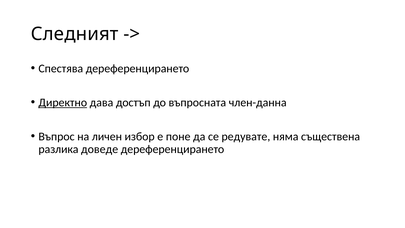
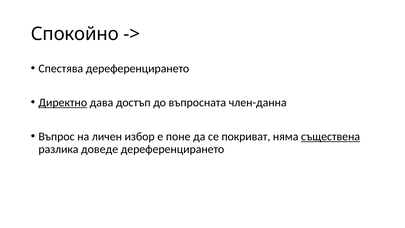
Следният: Следният -> Спокойно
редувате: редувате -> покриват
съществена underline: none -> present
